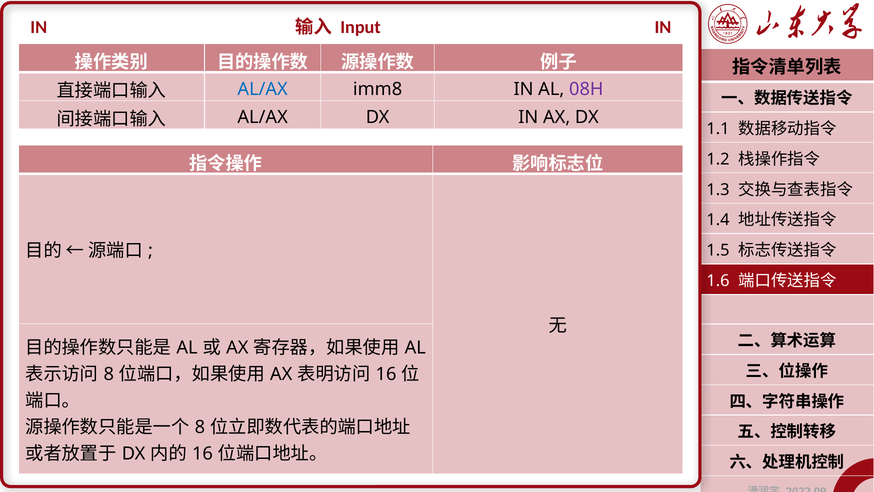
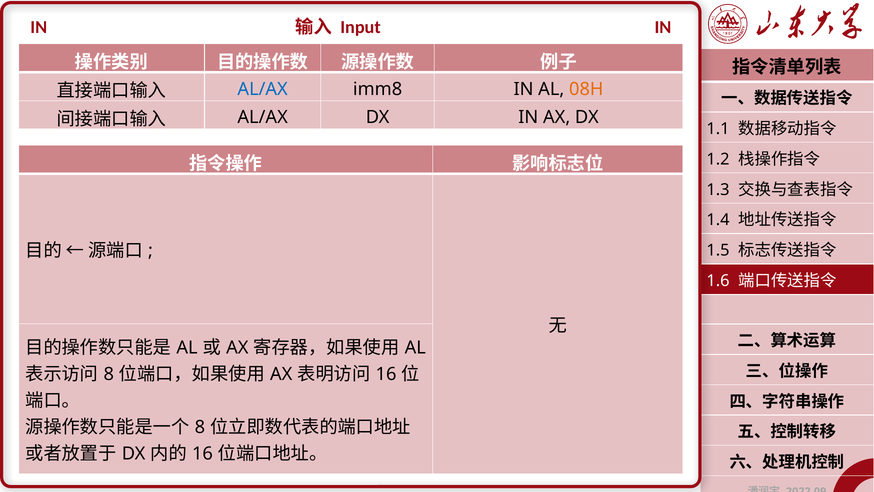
08H colour: purple -> orange
